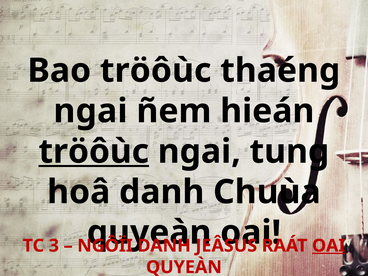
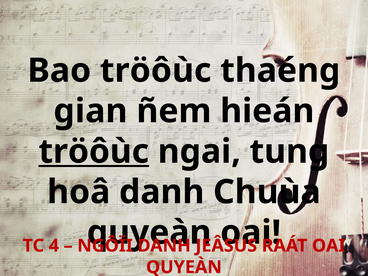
ngai at (90, 111): ngai -> gian
3: 3 -> 4
OAI at (329, 246) underline: present -> none
